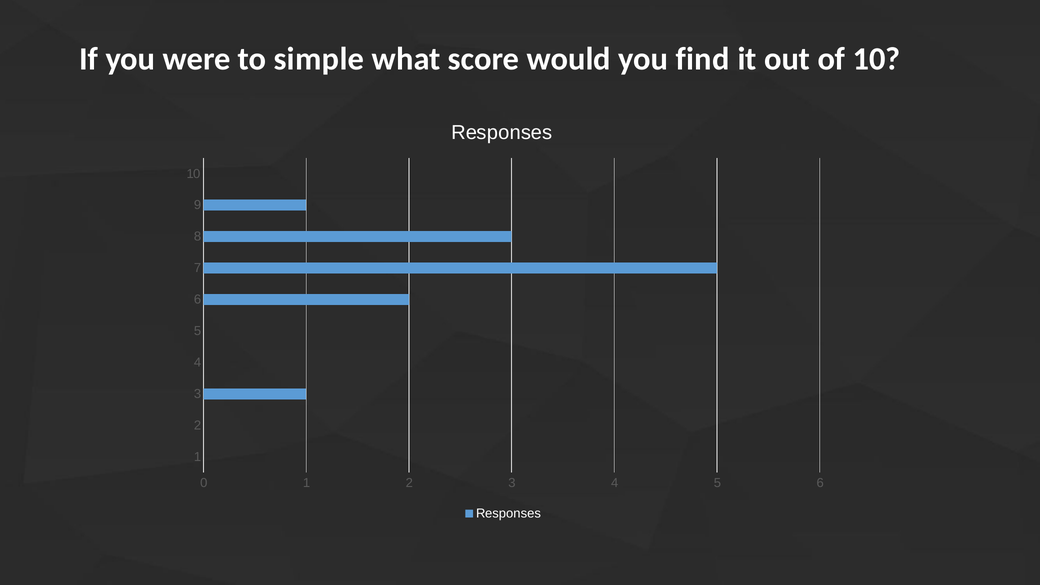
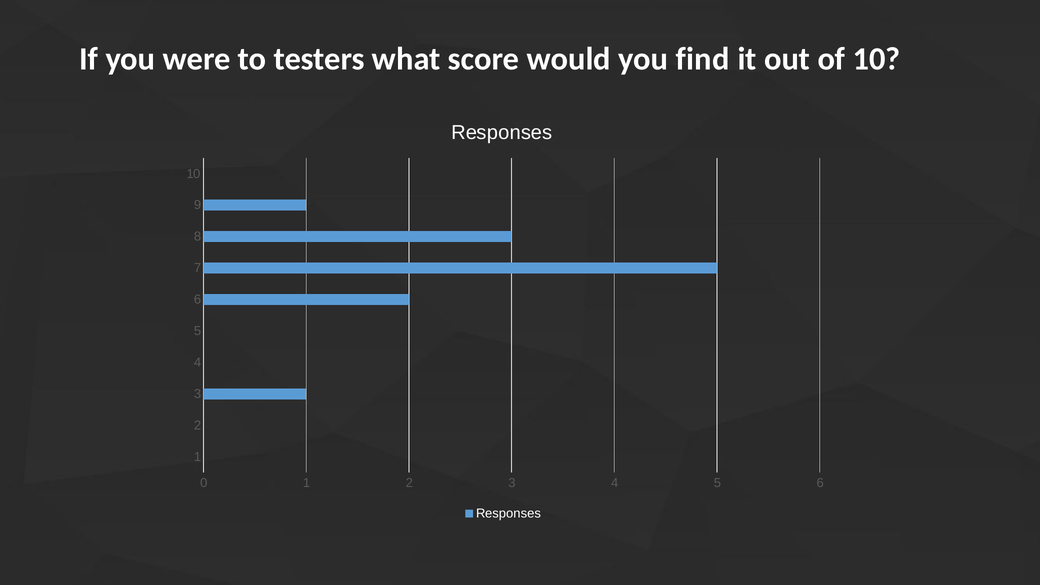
simple: simple -> testers
